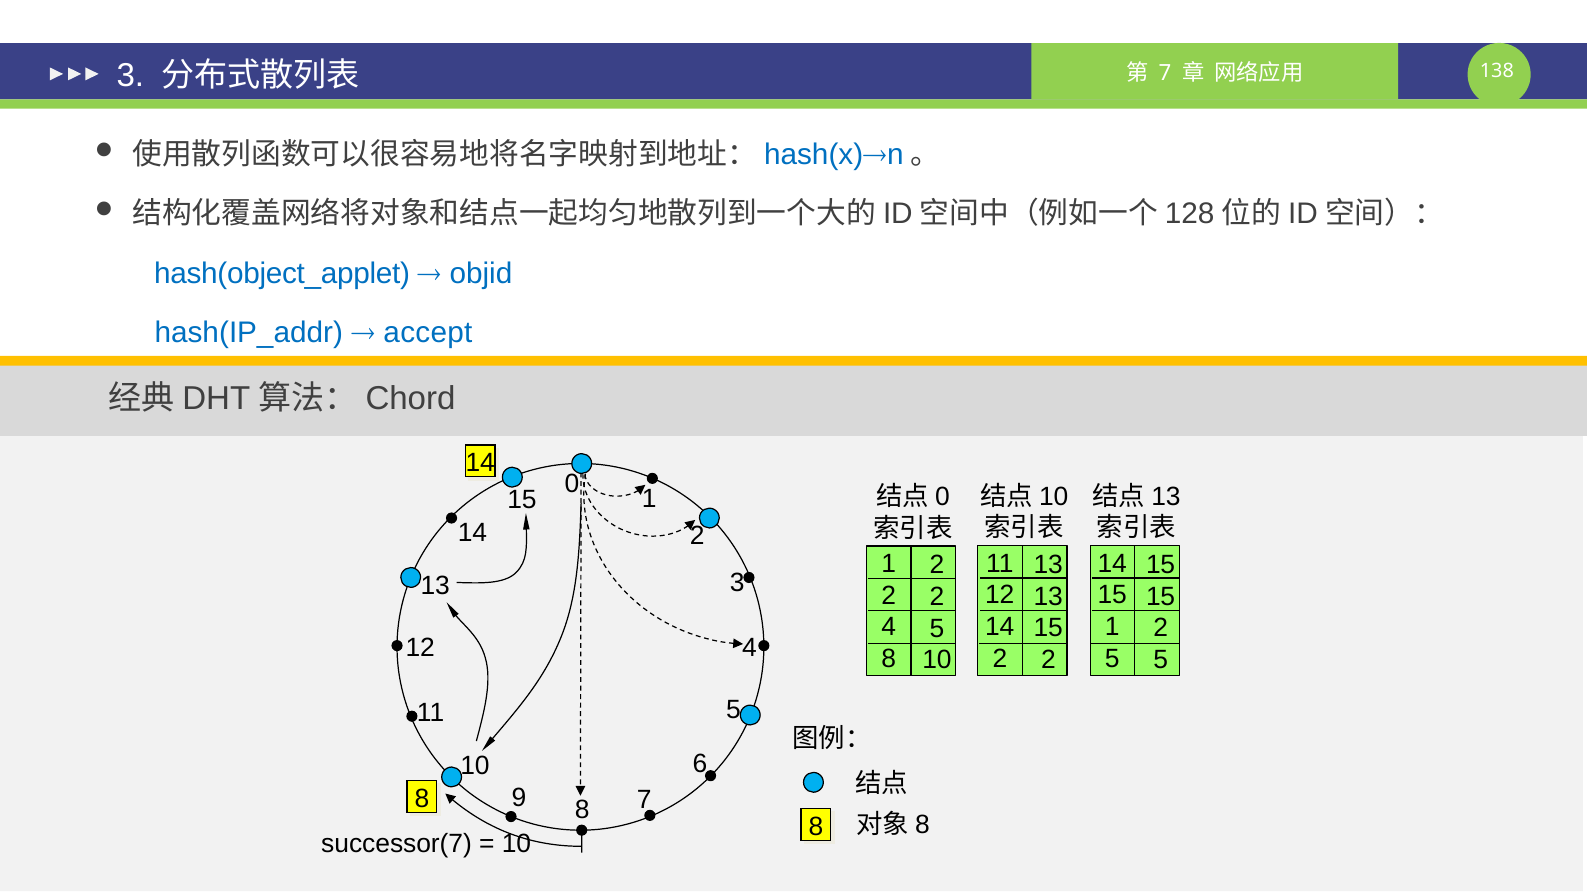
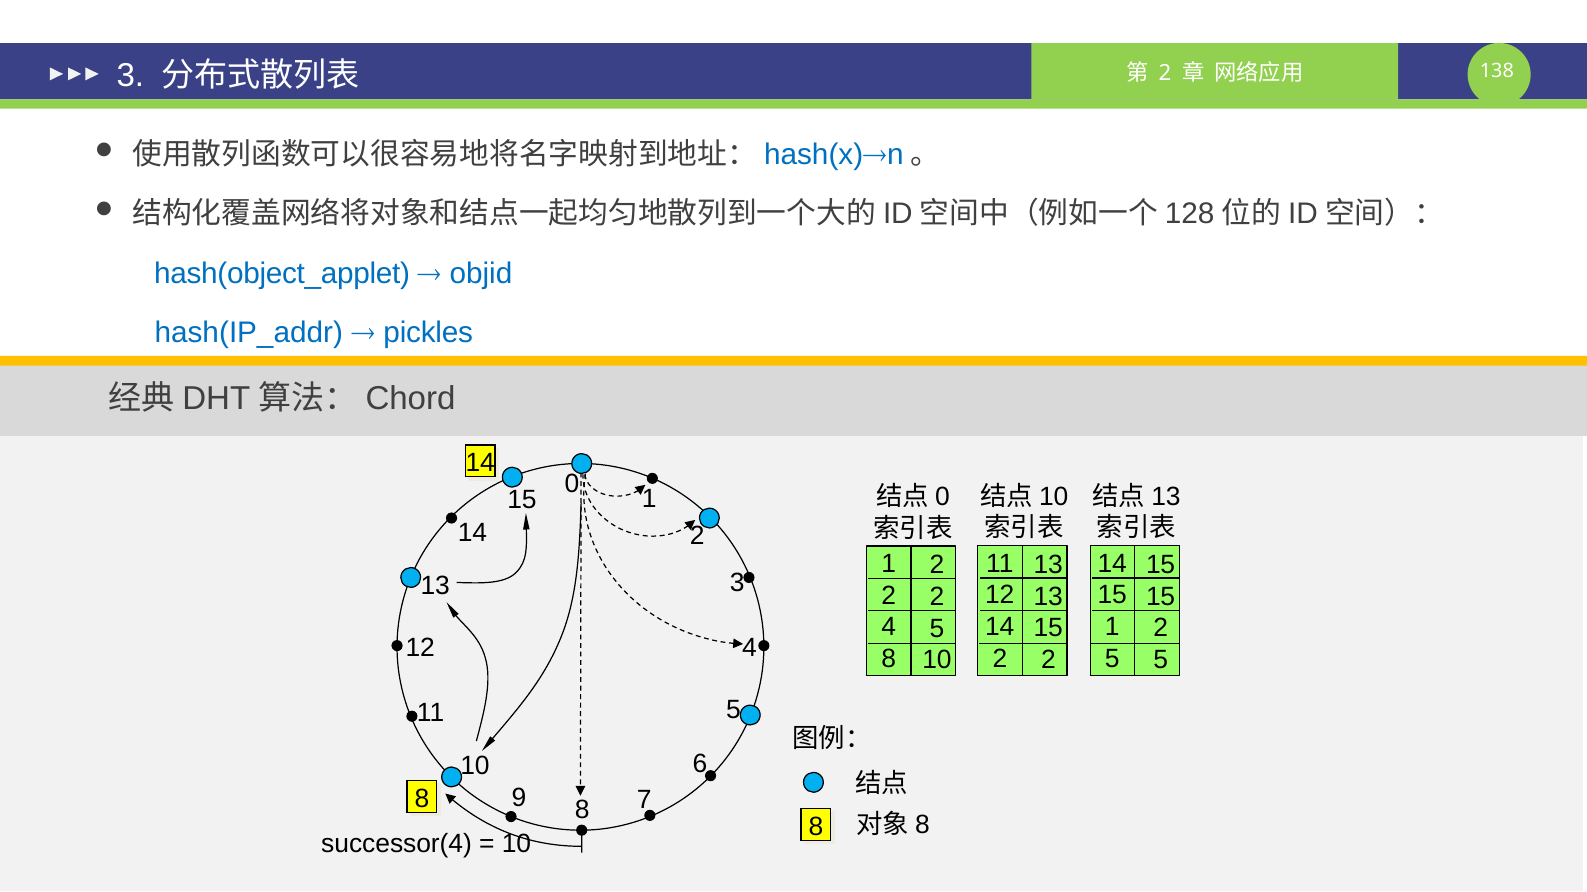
7 at (1165, 73): 7 -> 2
accept: accept -> pickles
successor(7: successor(7 -> successor(4
